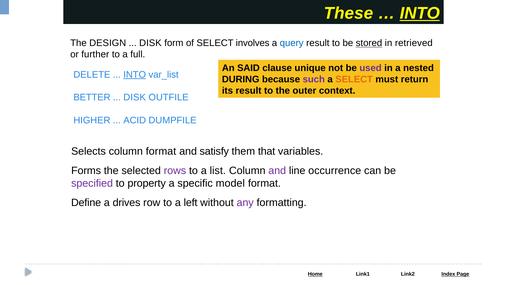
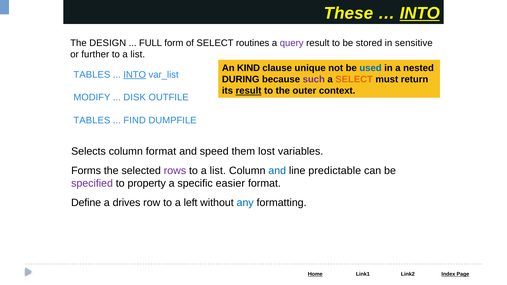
DISK at (150, 43): DISK -> FULL
involves: involves -> routines
query colour: blue -> purple
stored underline: present -> none
retrieved: retrieved -> sensitive
full at (138, 54): full -> list
SAID: SAID -> KIND
used colour: purple -> blue
DELETE at (92, 75): DELETE -> TABLES
result at (249, 91) underline: none -> present
BETTER: BETTER -> MODIFY
HIGHER at (92, 120): HIGHER -> TABLES
ACID: ACID -> FIND
satisfy: satisfy -> speed
that: that -> lost
and at (277, 171) colour: purple -> blue
occurrence: occurrence -> predictable
model: model -> easier
any colour: purple -> blue
